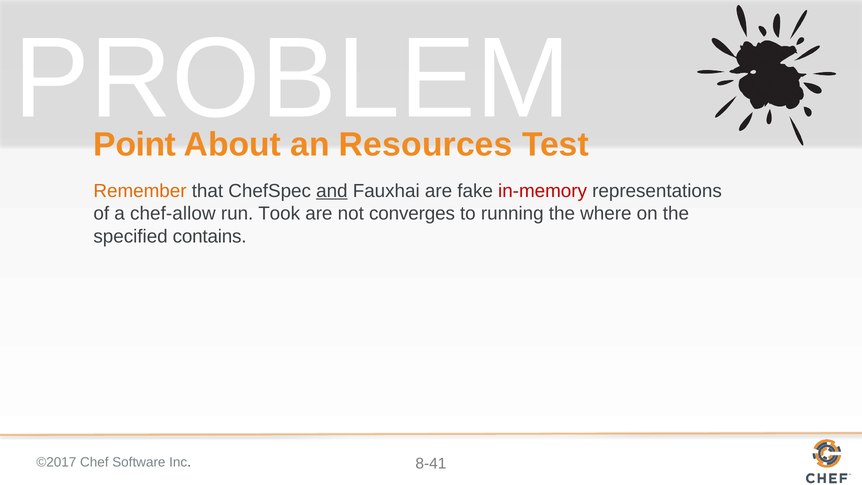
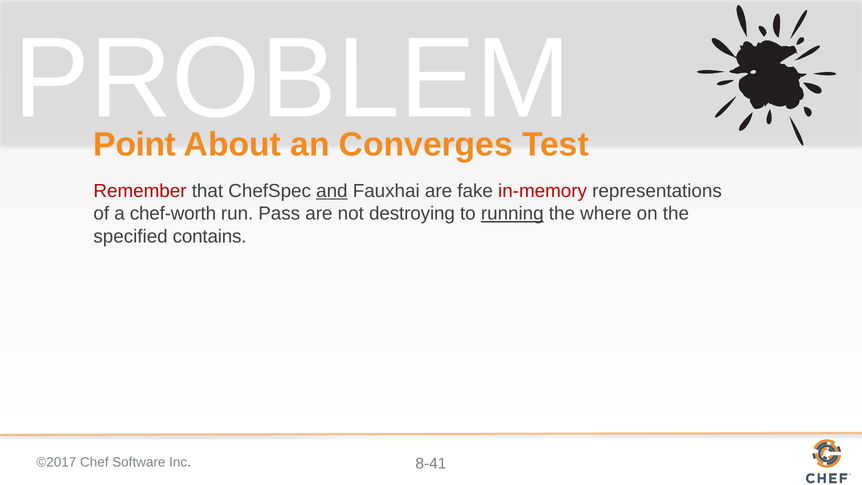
Resources: Resources -> Converges
Remember colour: orange -> red
chef-allow: chef-allow -> chef-worth
Took: Took -> Pass
converges: converges -> destroying
running underline: none -> present
